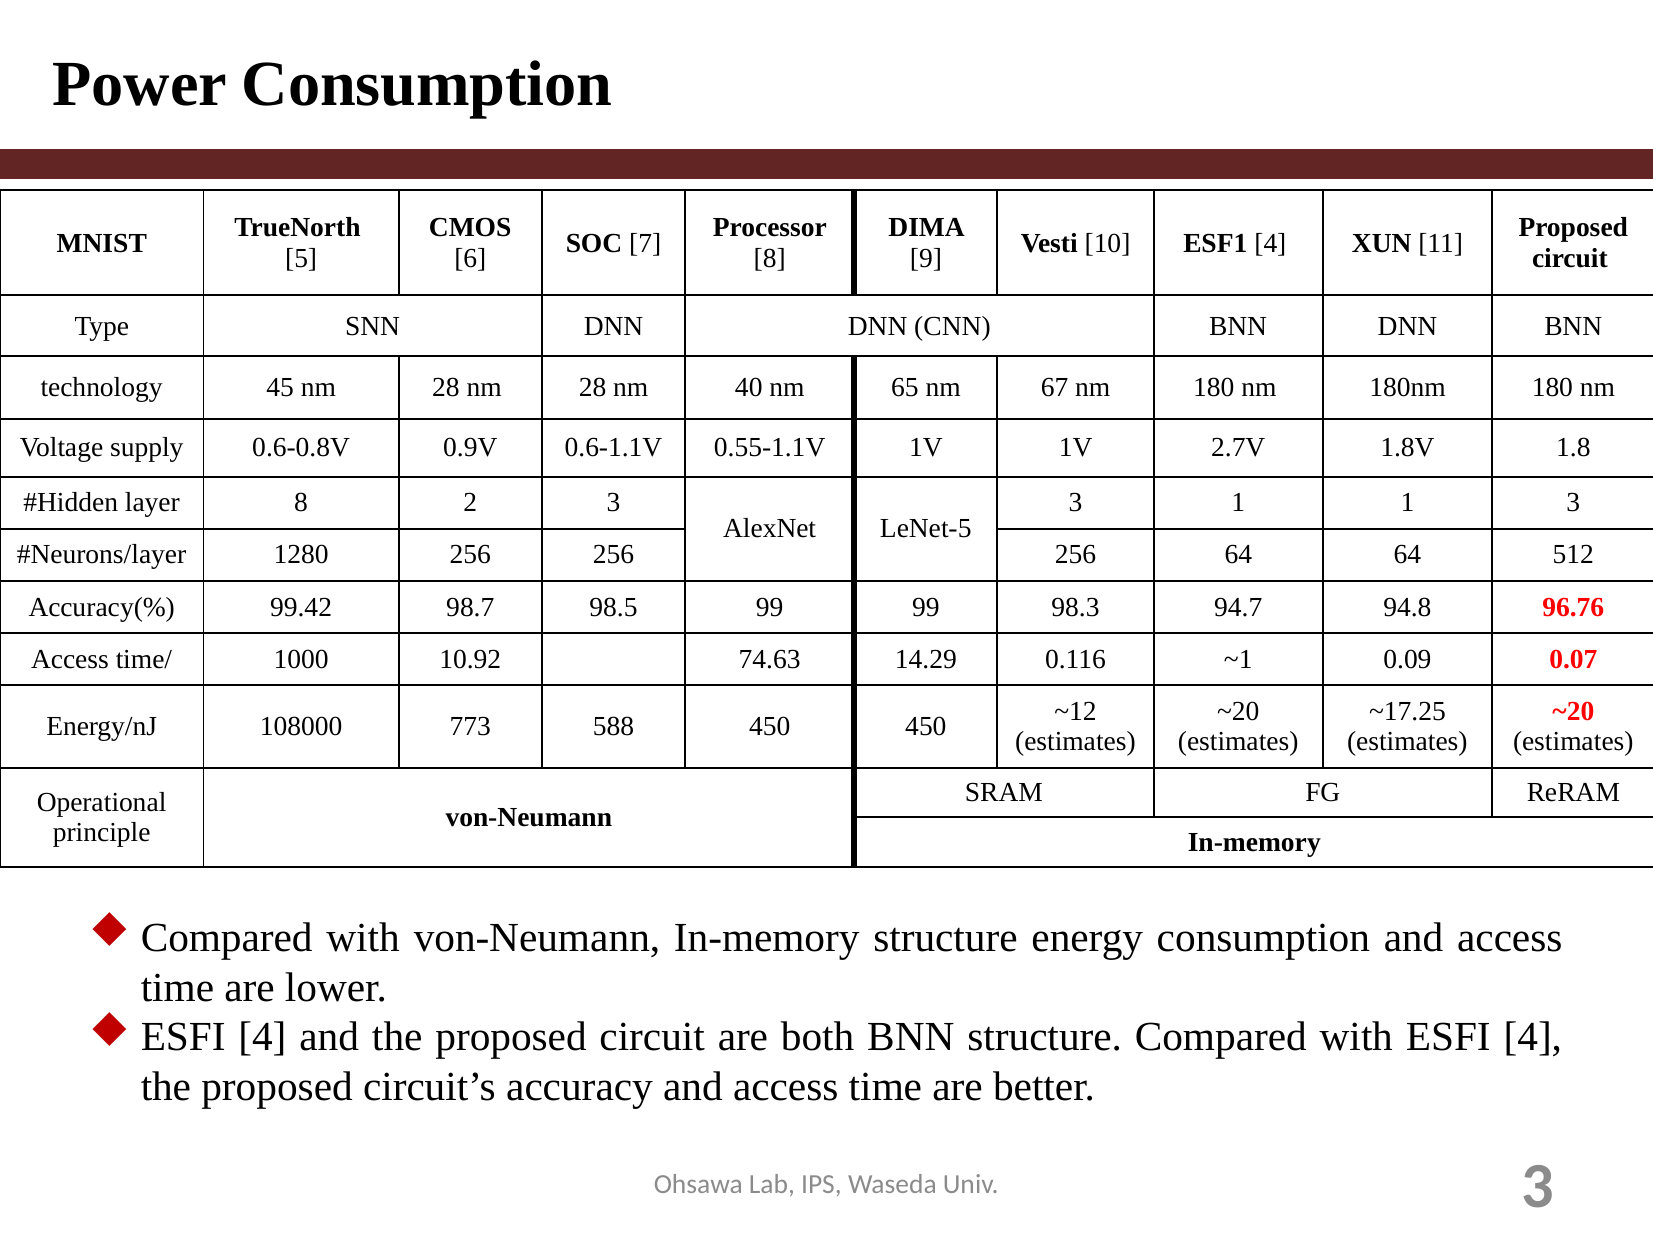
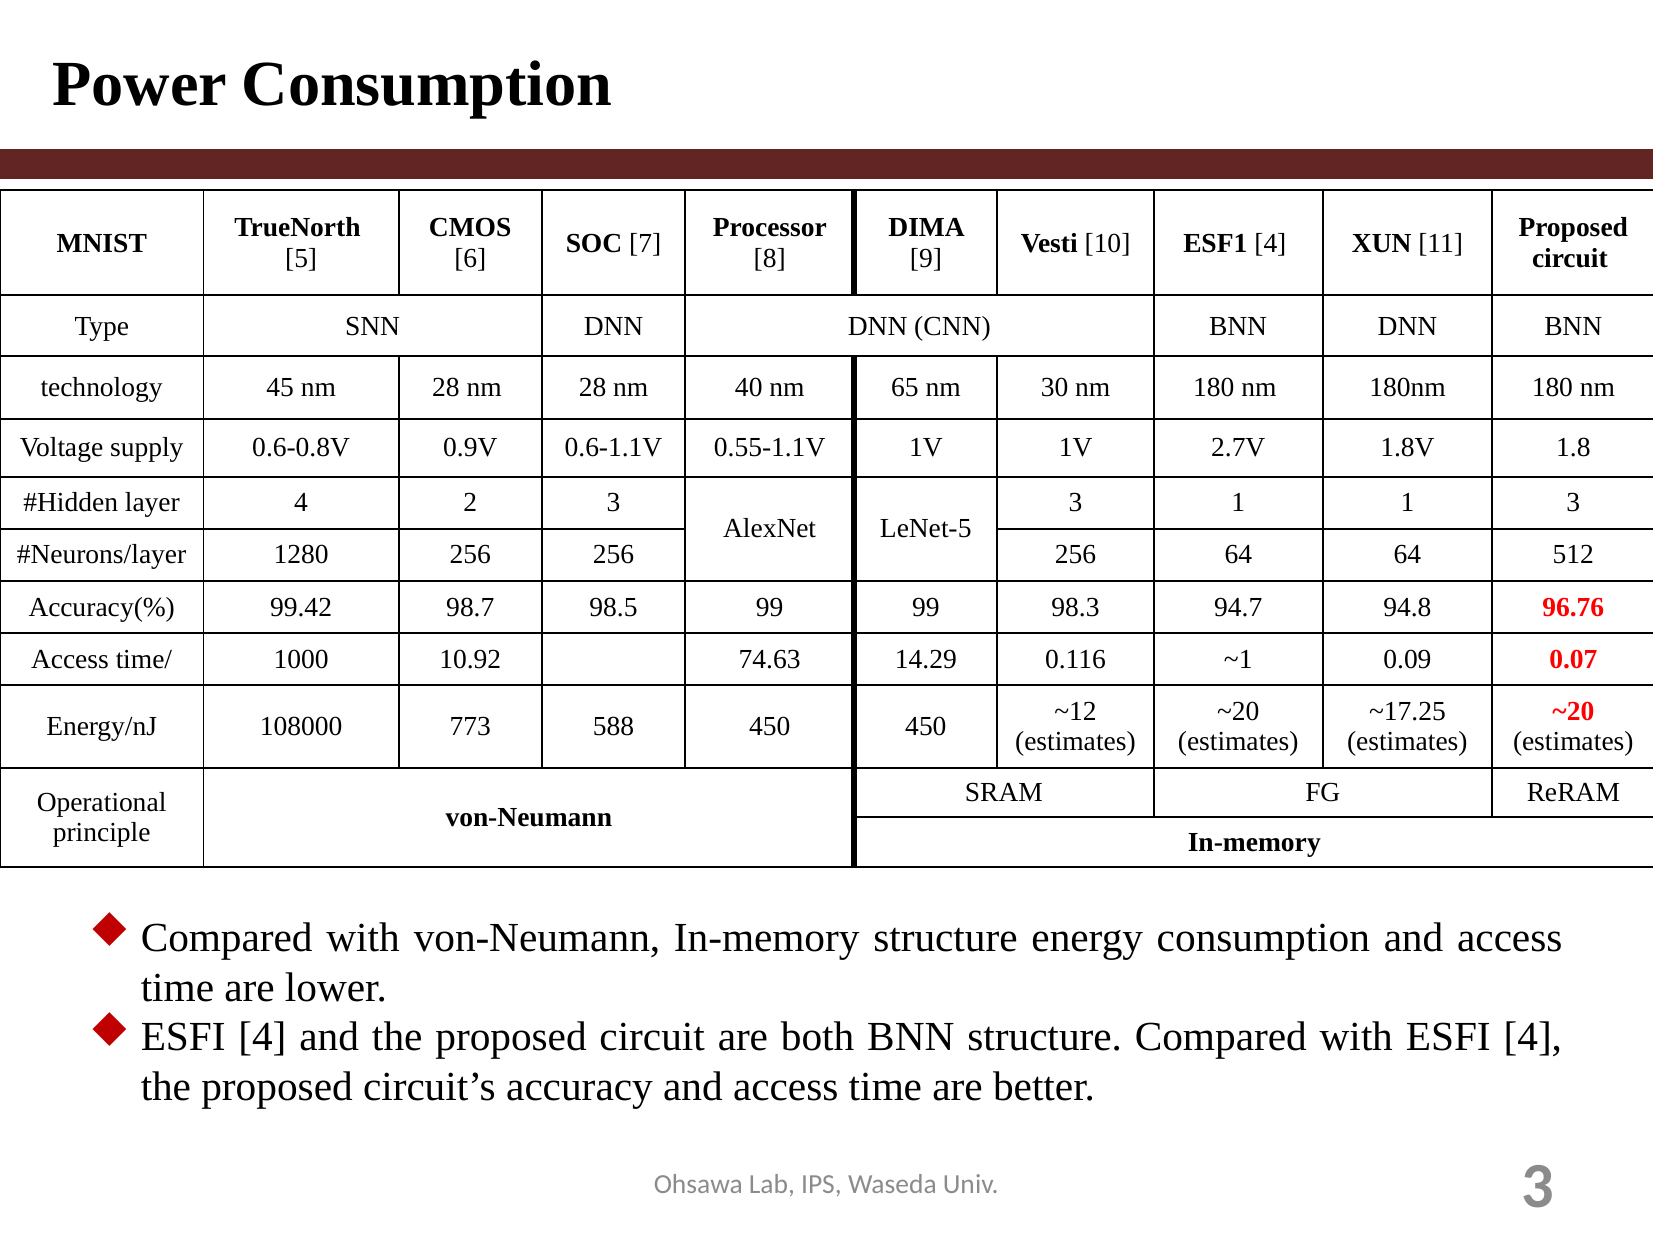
67: 67 -> 30
layer 8: 8 -> 4
